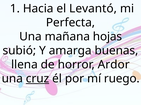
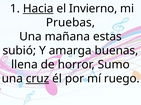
Hacia underline: none -> present
Levantó: Levantó -> Invierno
Perfecta: Perfecta -> Pruebas
hojas: hojas -> estas
Ardor: Ardor -> Sumo
